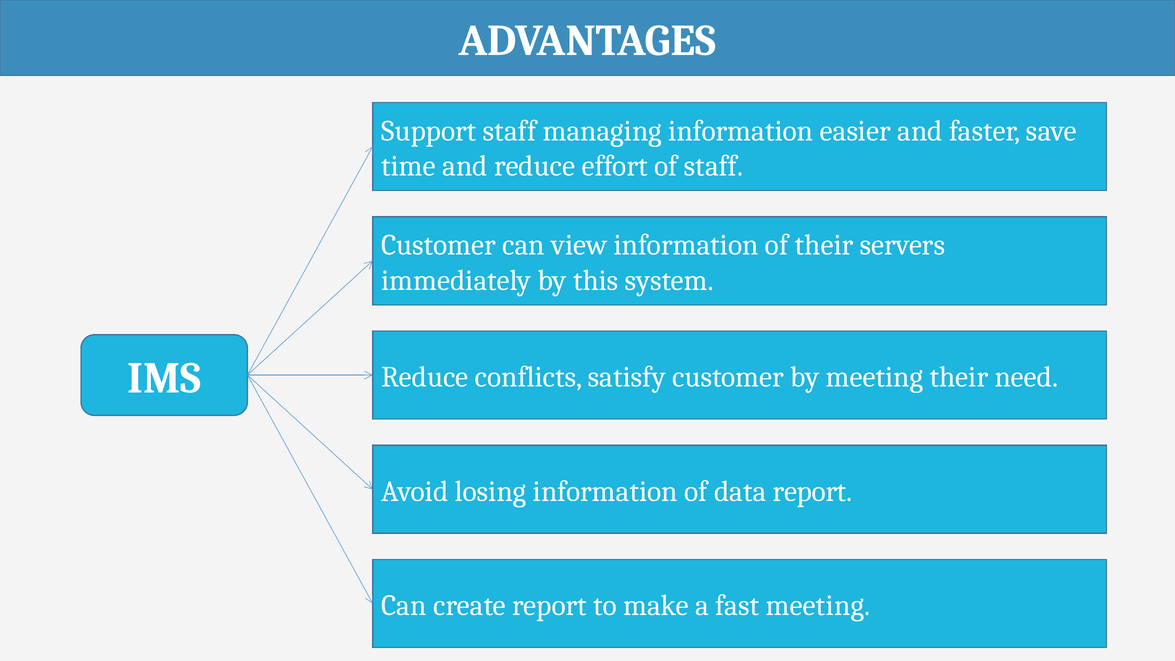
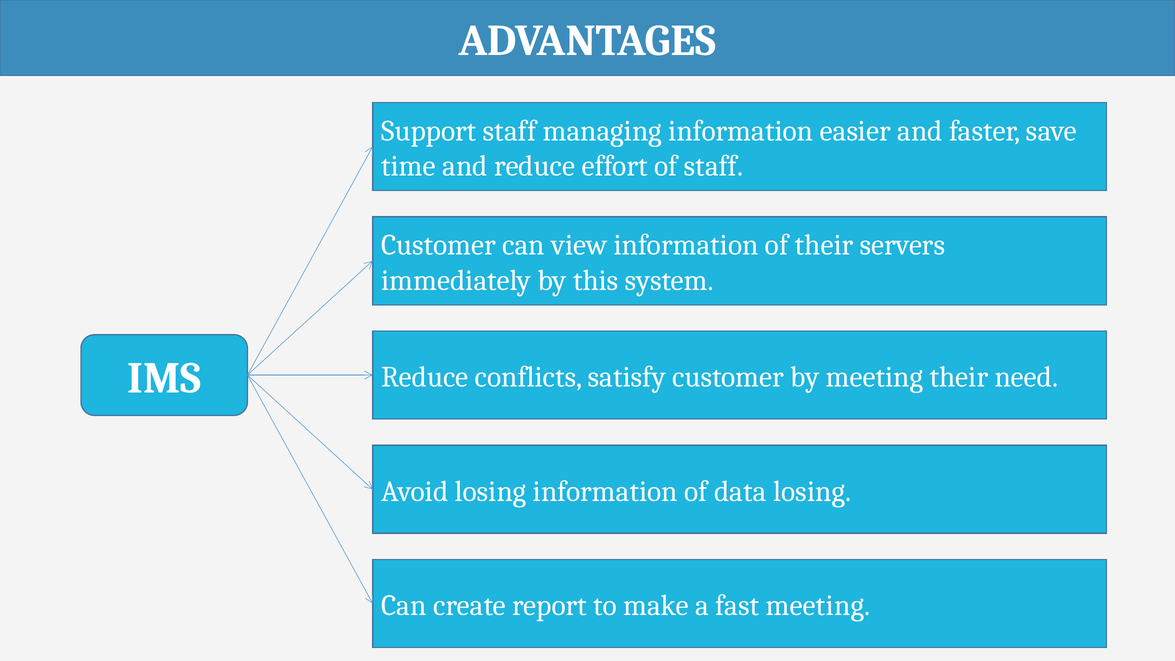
data report: report -> losing
